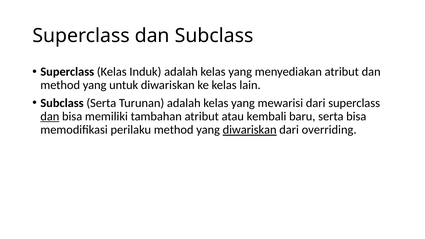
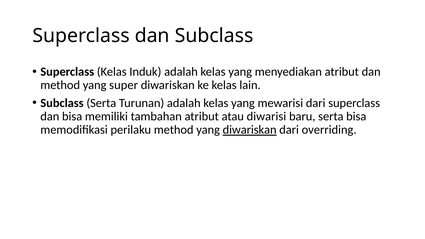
untuk: untuk -> super
dan at (50, 116) underline: present -> none
kembali: kembali -> diwarisi
